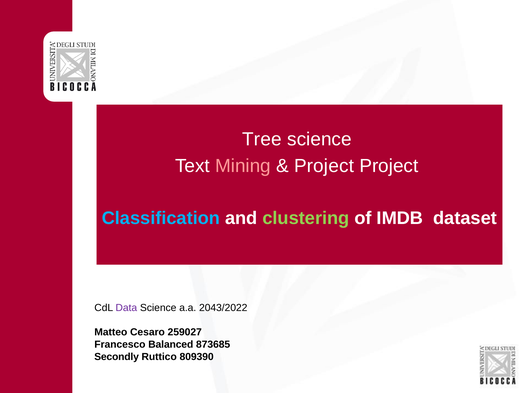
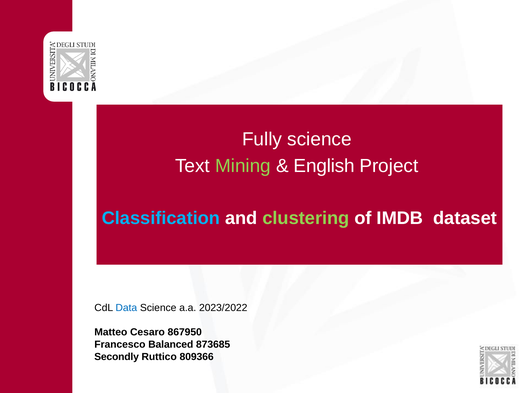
Tree: Tree -> Fully
Mining colour: pink -> light green
Project at (324, 166): Project -> English
Data colour: purple -> blue
2043/2022: 2043/2022 -> 2023/2022
259027: 259027 -> 867950
809390: 809390 -> 809366
